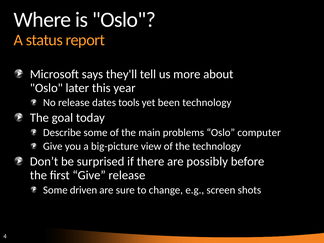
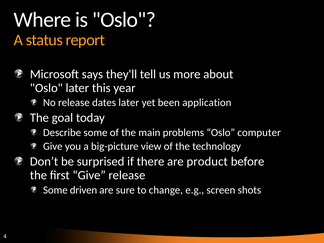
dates tools: tools -> later
been technology: technology -> application
possibly: possibly -> product
